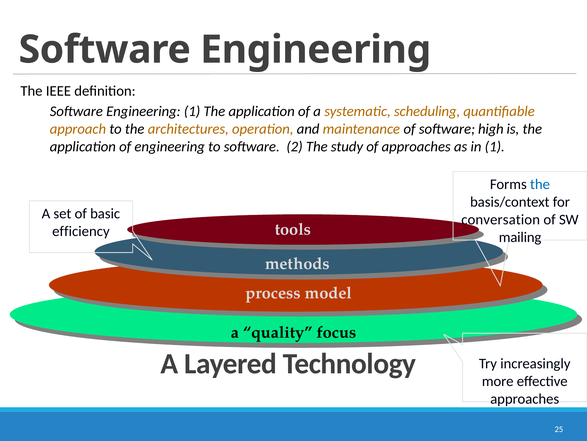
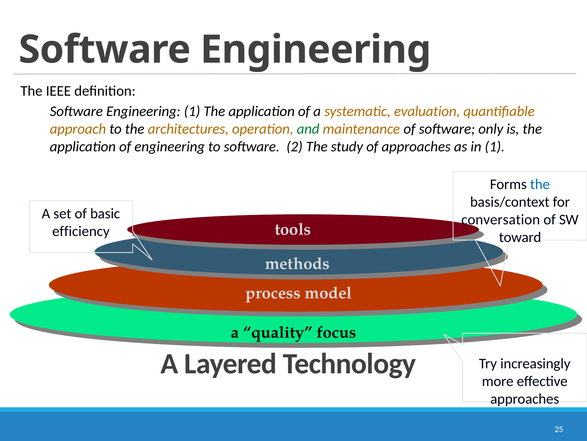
scheduling: scheduling -> evaluation
and colour: black -> green
high: high -> only
mailing: mailing -> toward
